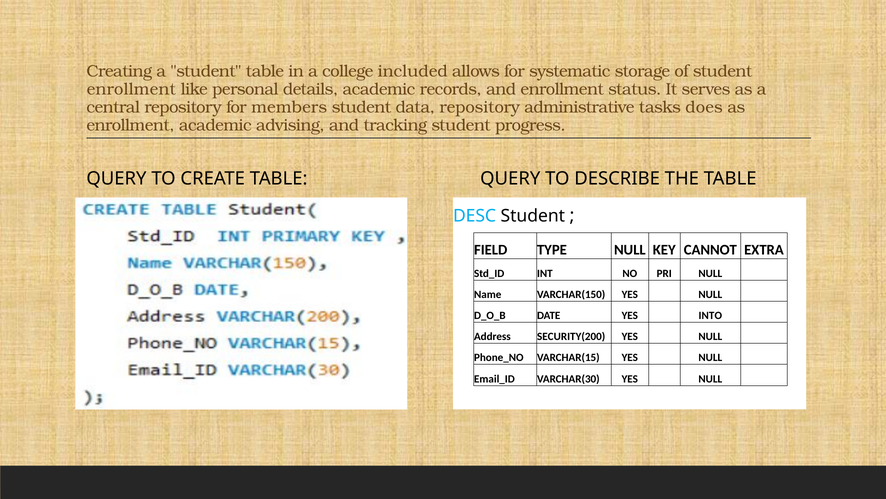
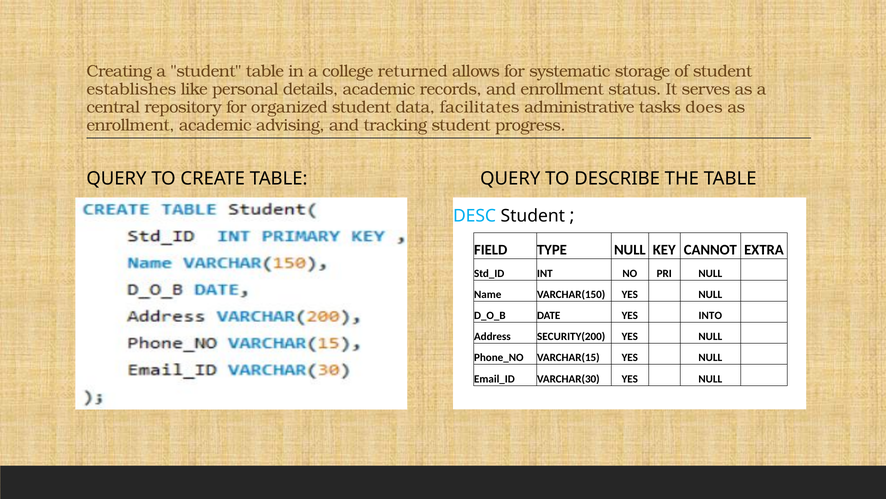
included: included -> returned
enrollment at (131, 89): enrollment -> establishes
members: members -> organized
data repository: repository -> facilitates
